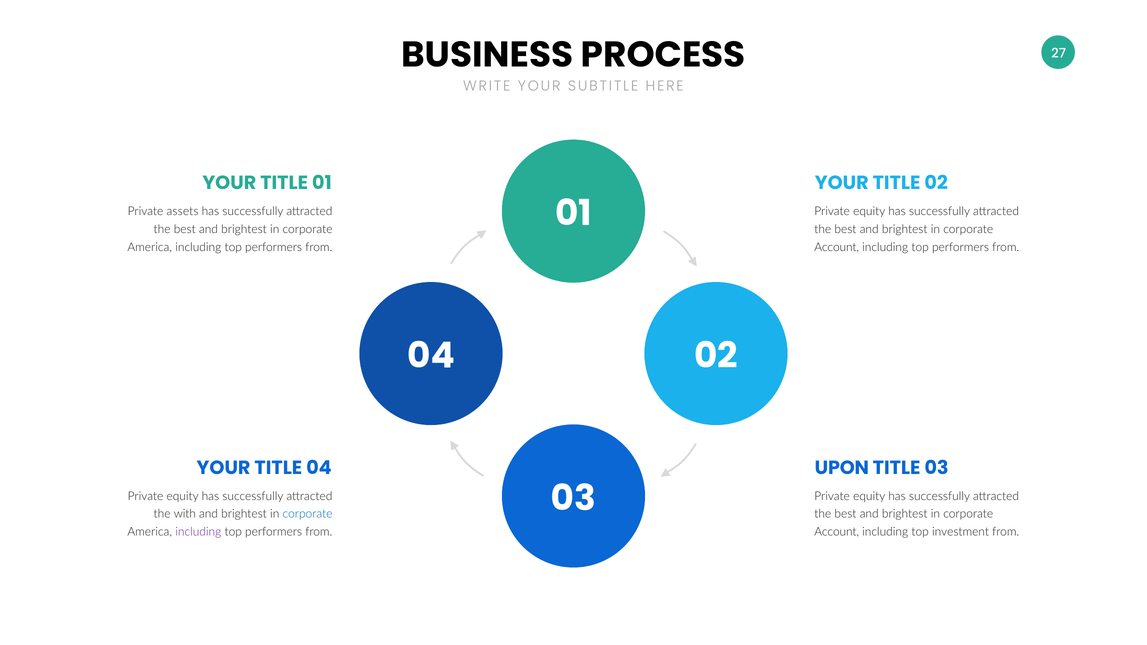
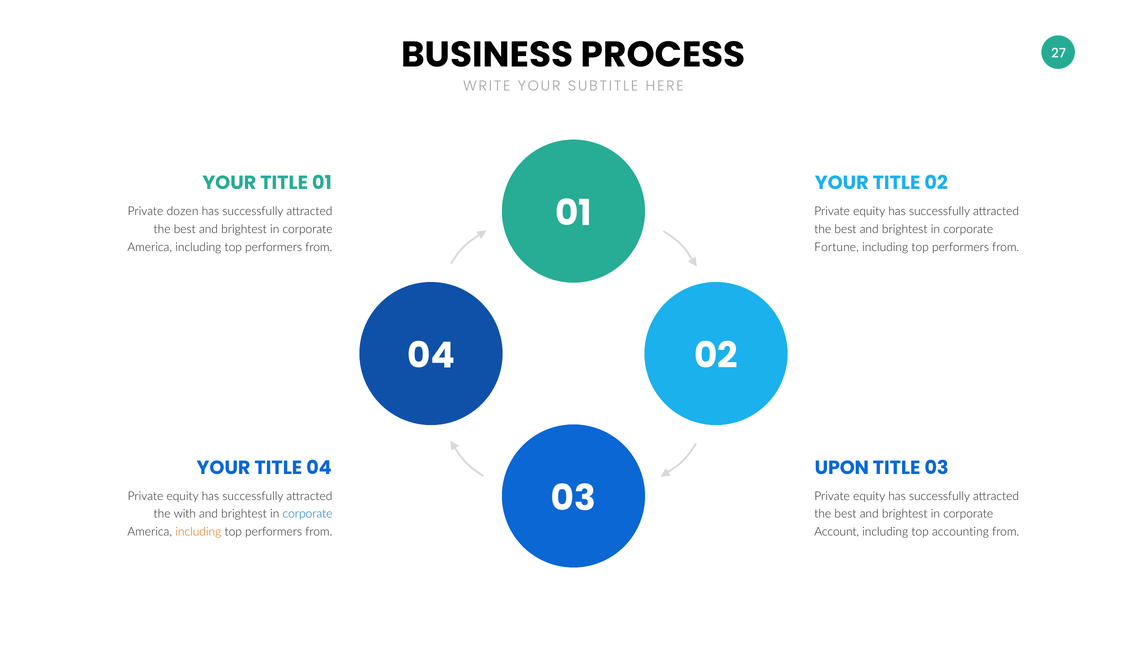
assets: assets -> dozen
Account at (837, 247): Account -> Fortune
including at (198, 532) colour: purple -> orange
investment: investment -> accounting
